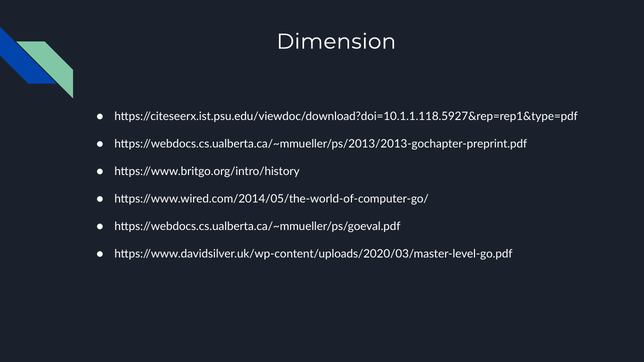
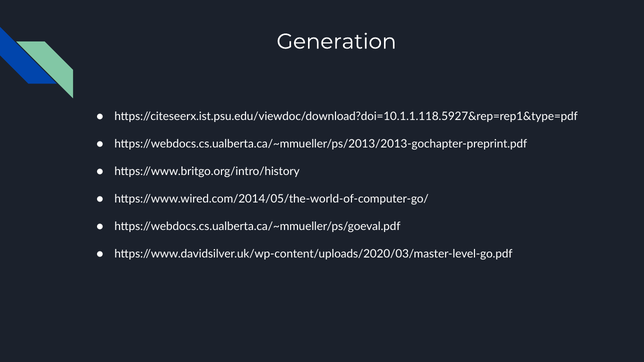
Dimension: Dimension -> Generation
